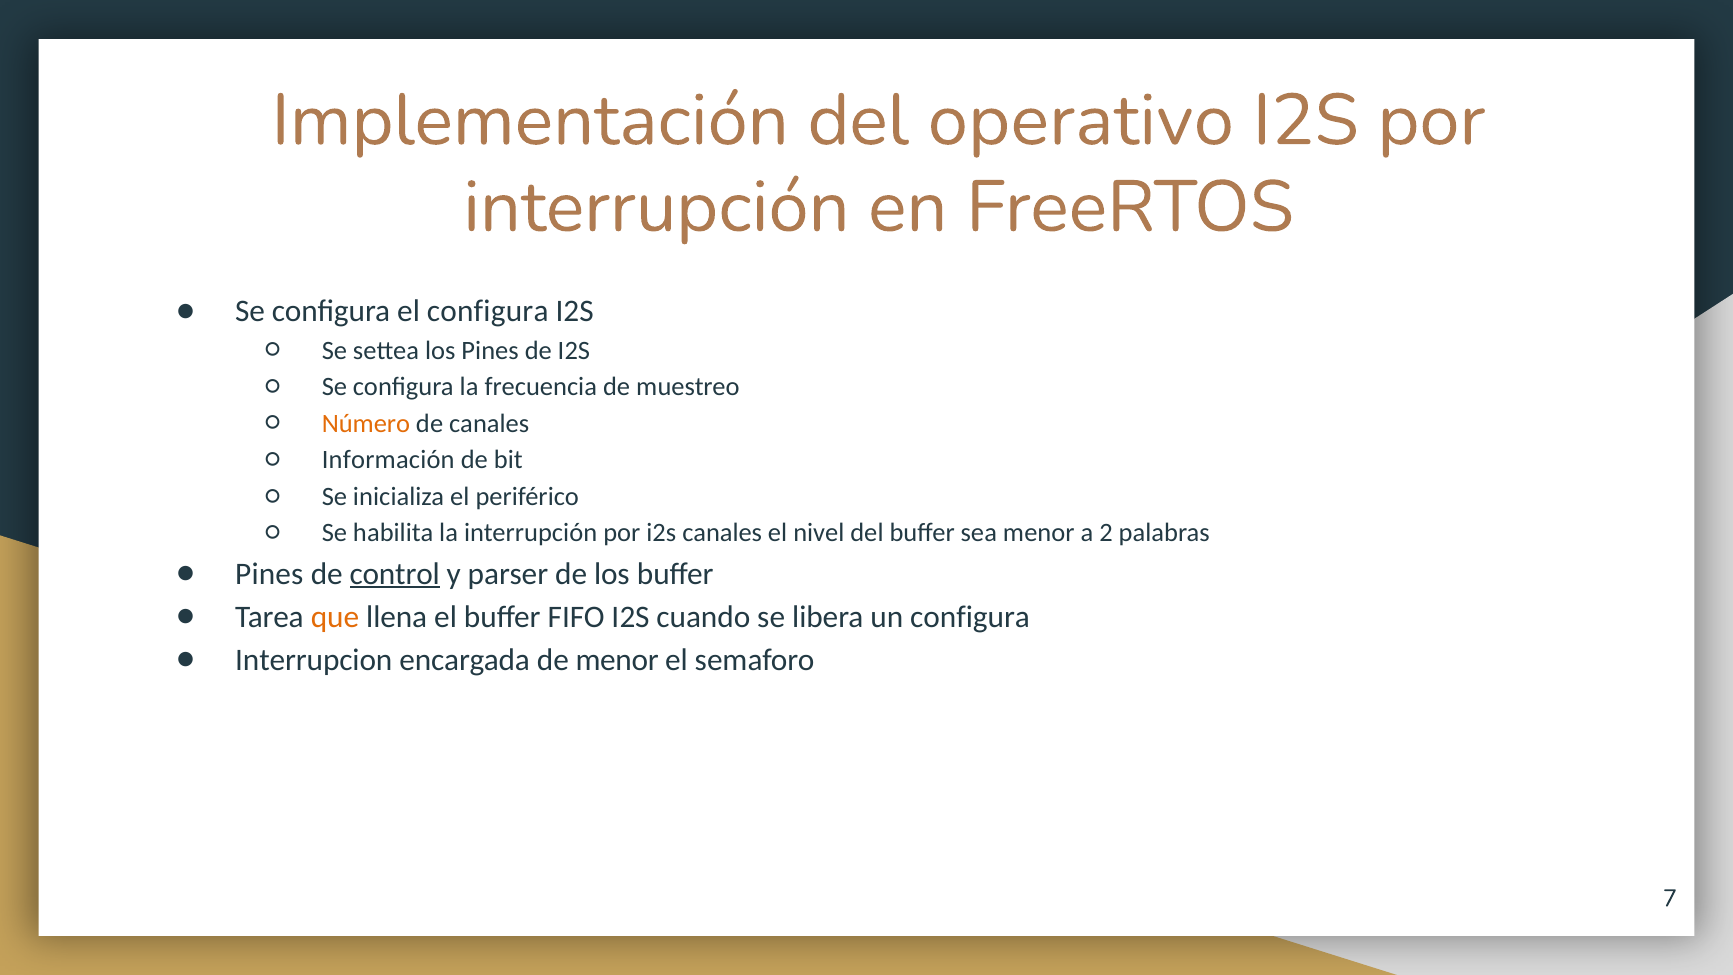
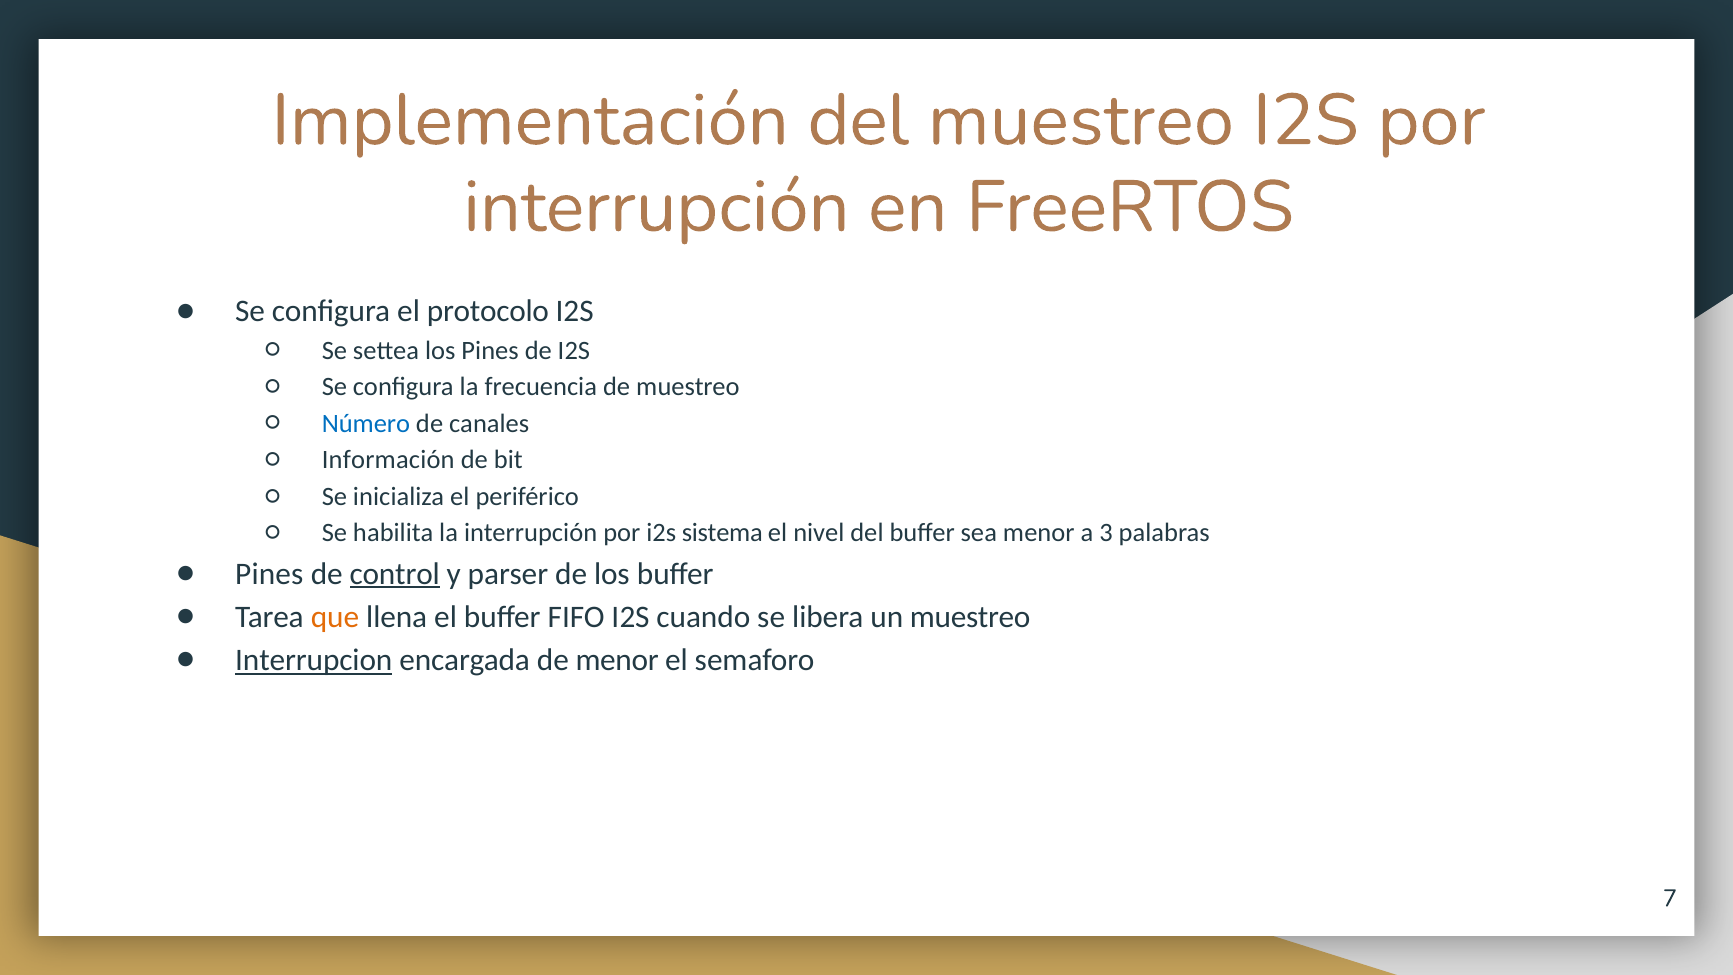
del operativo: operativo -> muestreo
el configura: configura -> protocolo
Número colour: orange -> blue
i2s canales: canales -> sistema
2: 2 -> 3
un configura: configura -> muestreo
Interrupcion underline: none -> present
